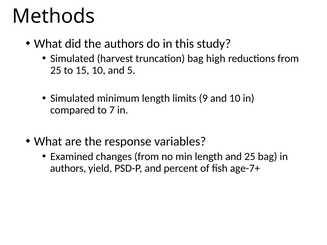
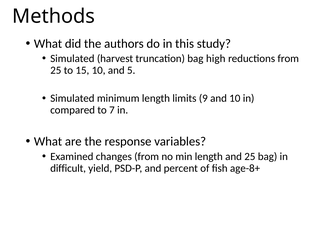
authors at (68, 168): authors -> difficult
age-7+: age-7+ -> age-8+
